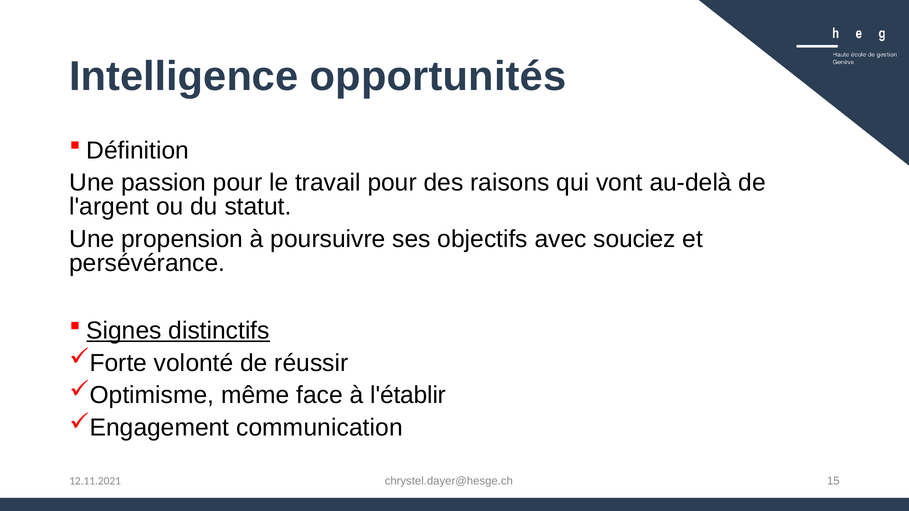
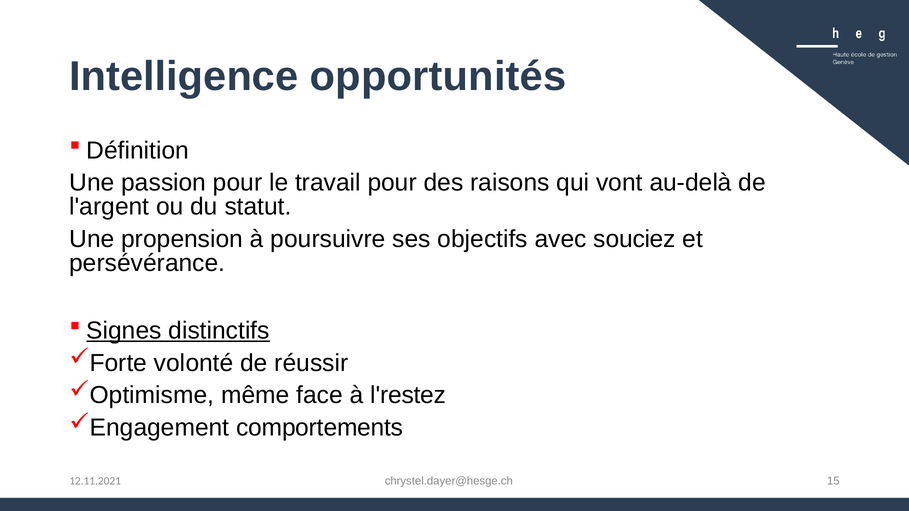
l'établir: l'établir -> l'restez
communication: communication -> comportements
